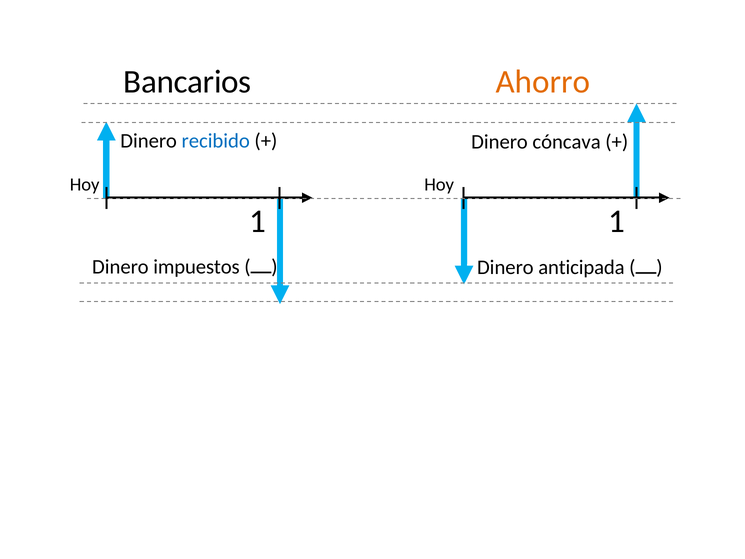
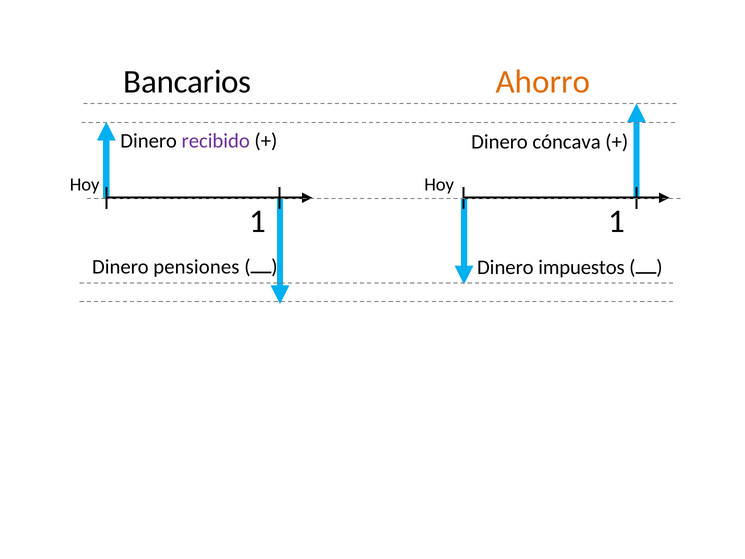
recibido colour: blue -> purple
impuestos: impuestos -> pensiones
anticipada: anticipada -> impuestos
